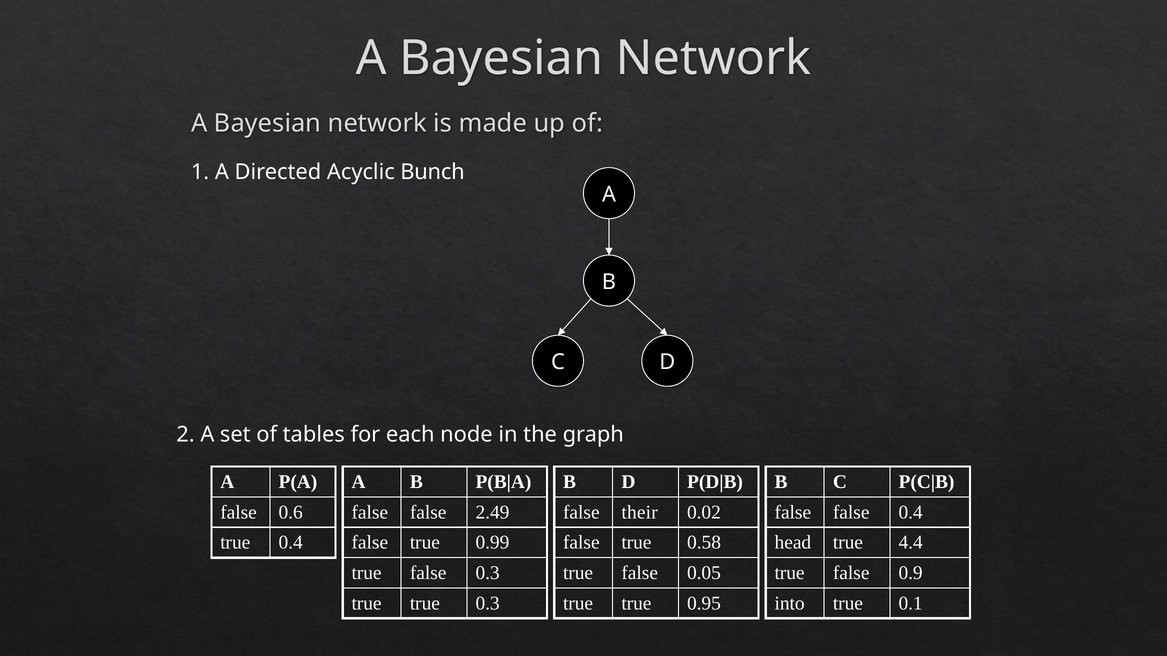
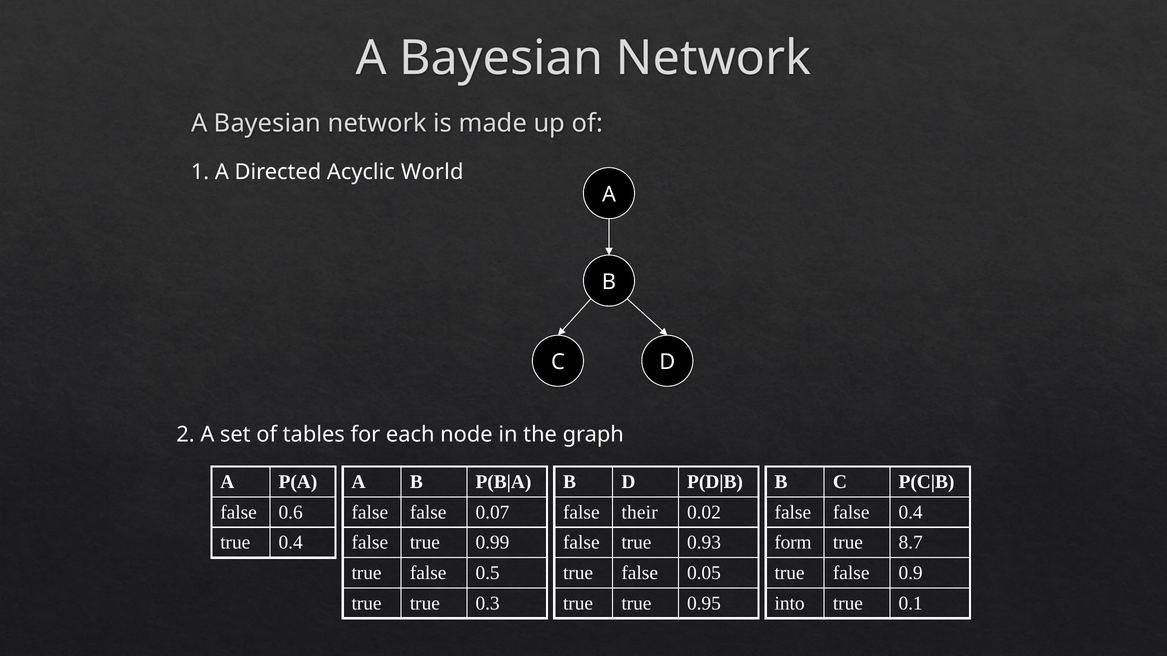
Bunch: Bunch -> World
2.49: 2.49 -> 0.07
0.58: 0.58 -> 0.93
head: head -> form
4.4: 4.4 -> 8.7
false 0.3: 0.3 -> 0.5
